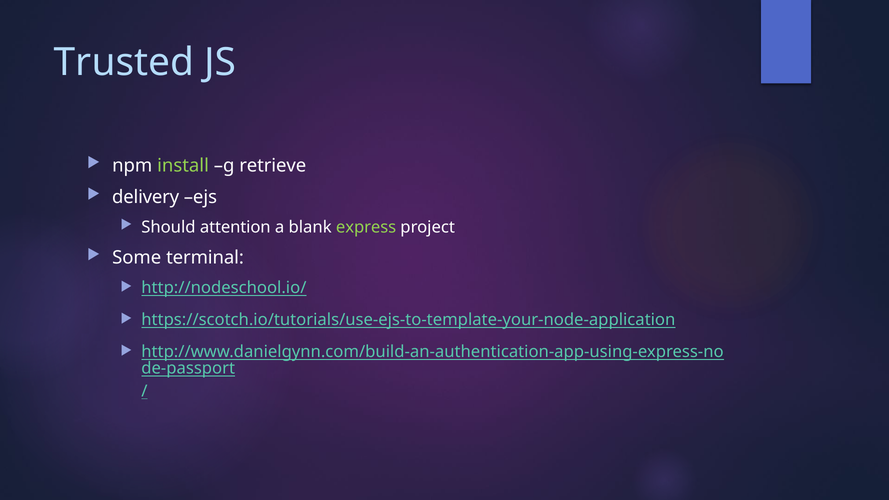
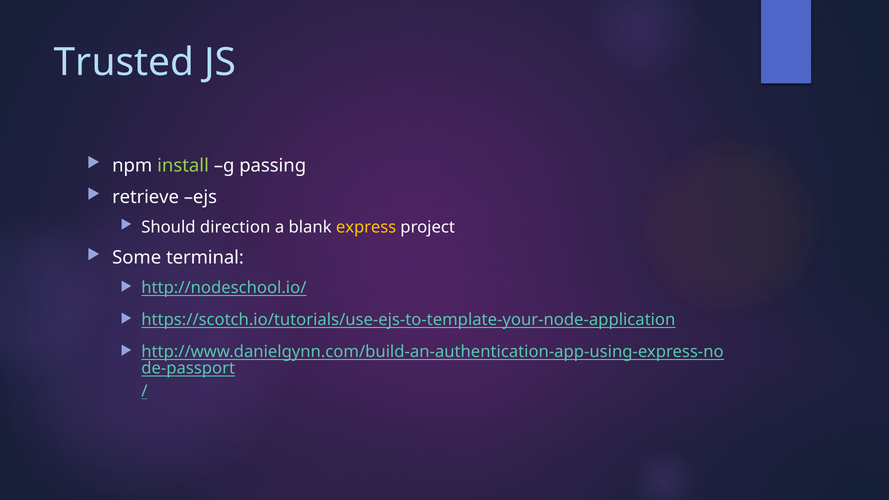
retrieve: retrieve -> passing
delivery: delivery -> retrieve
attention: attention -> direction
express colour: light green -> yellow
